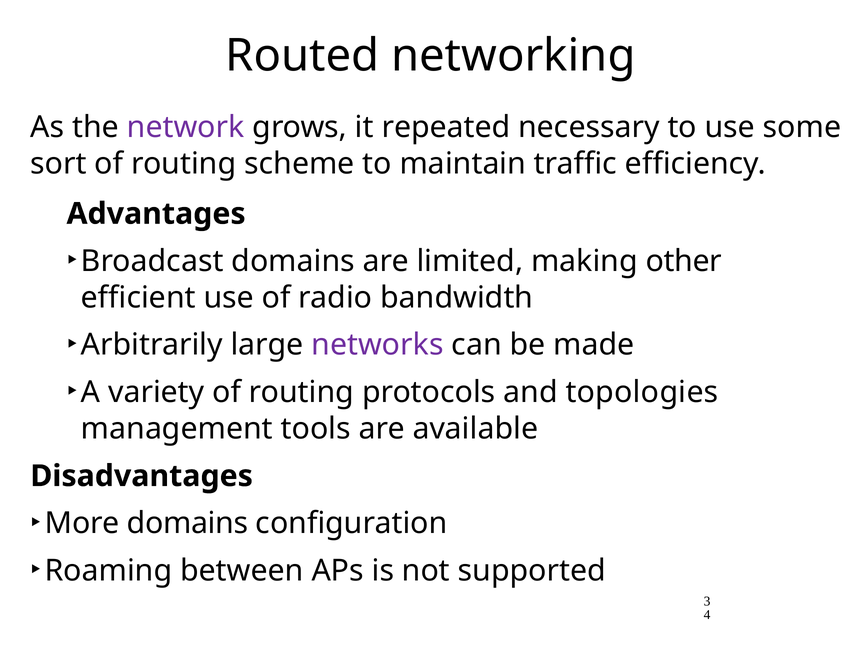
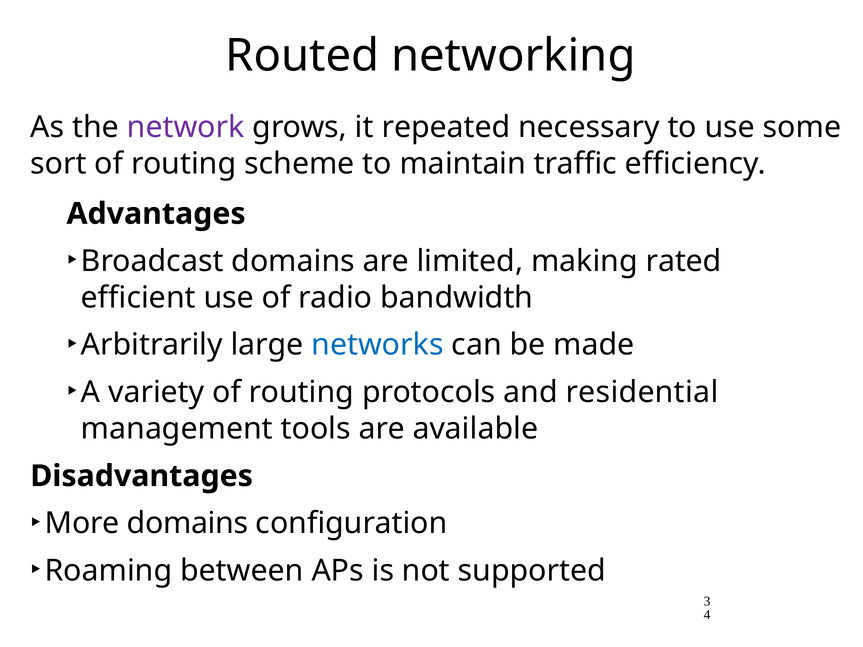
other: other -> rated
networks colour: purple -> blue
topologies: topologies -> residential
